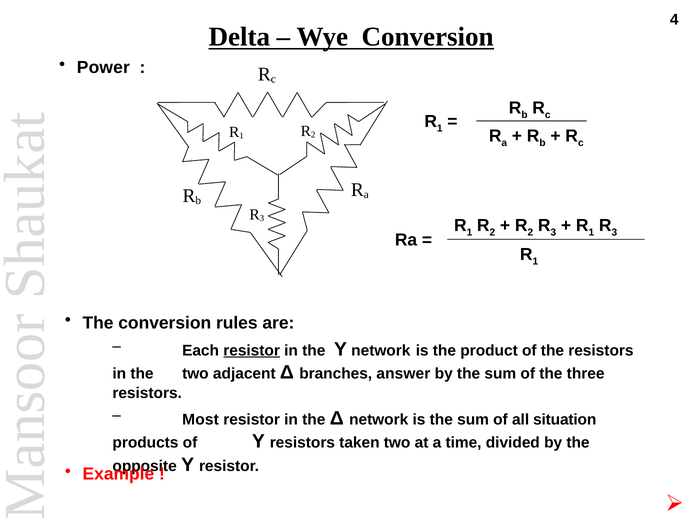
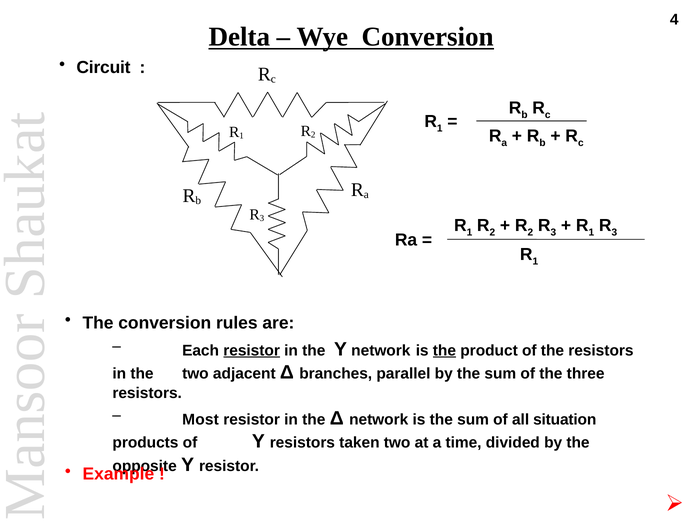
Power: Power -> Circuit
the at (444, 350) underline: none -> present
answer: answer -> parallel
